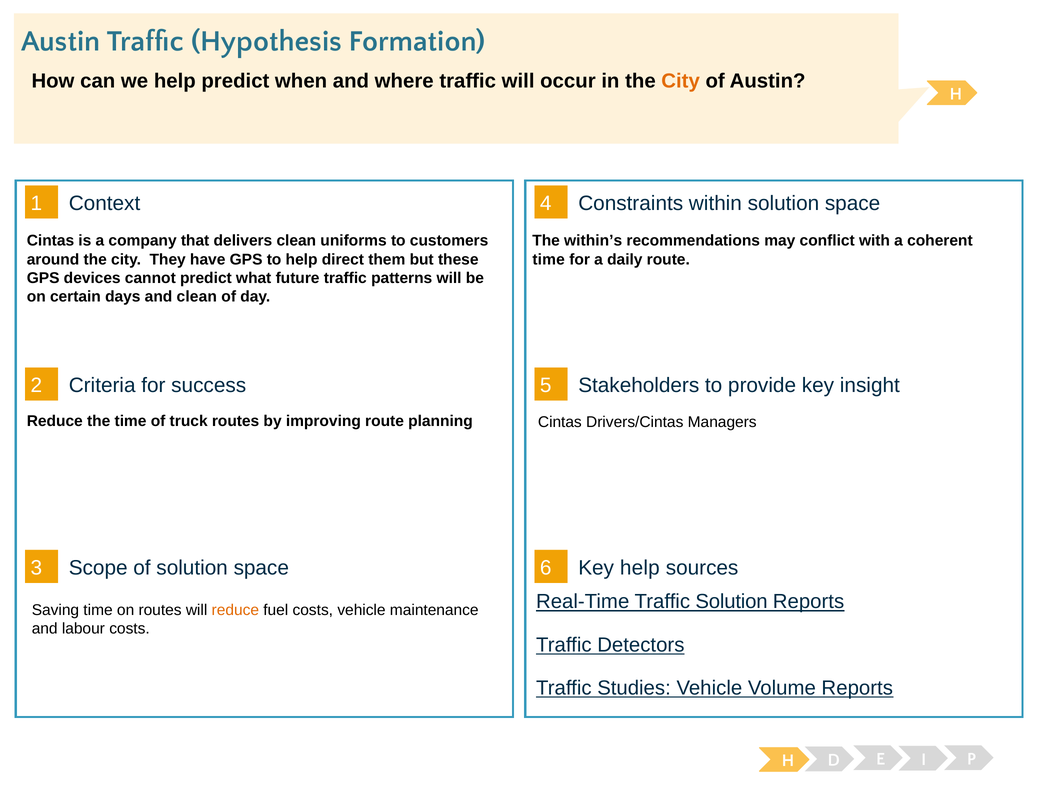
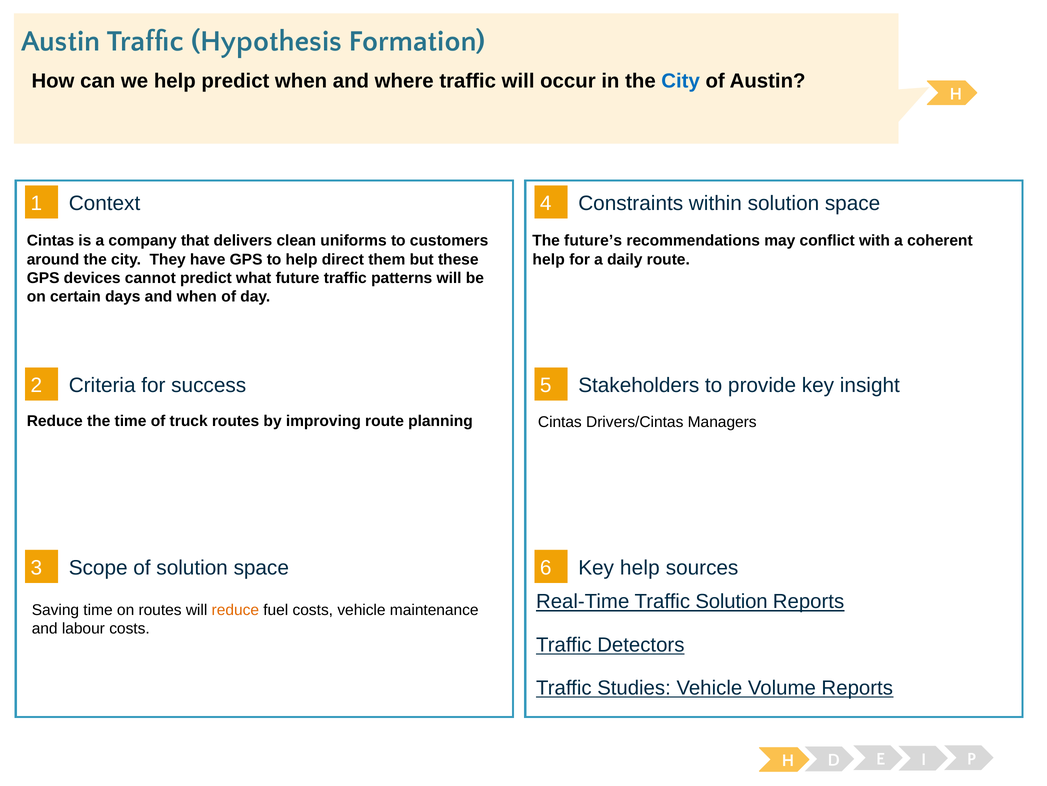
City at (681, 81) colour: orange -> blue
within’s: within’s -> future’s
time at (549, 259): time -> help
and clean: clean -> when
